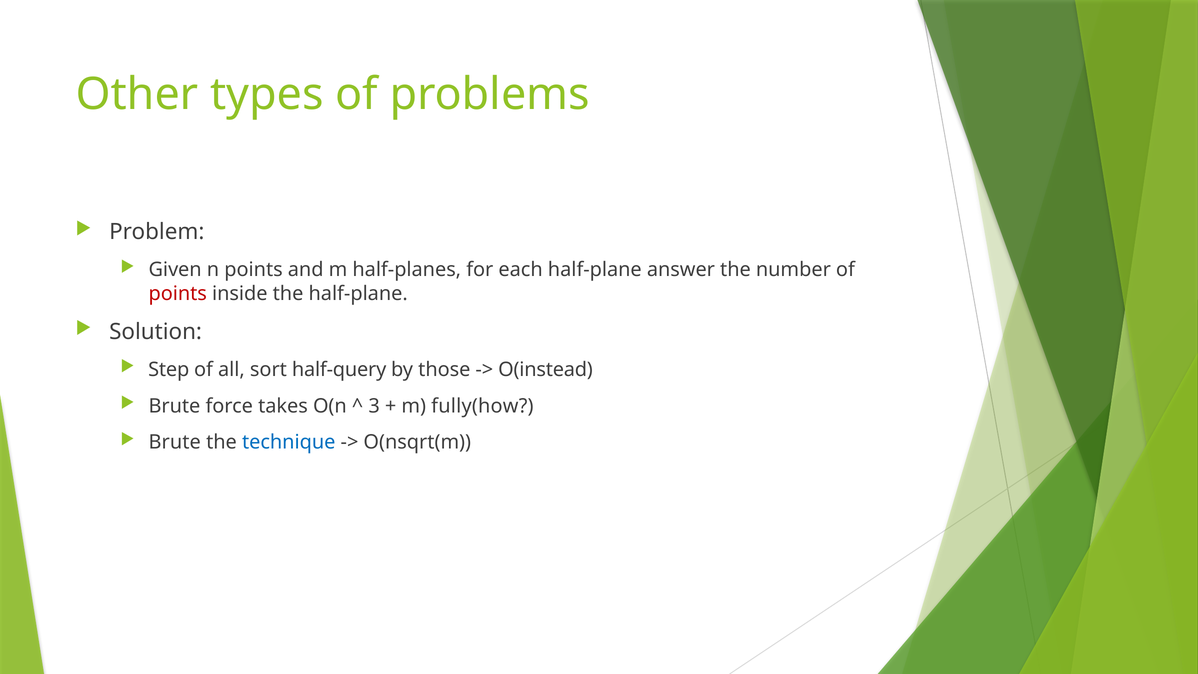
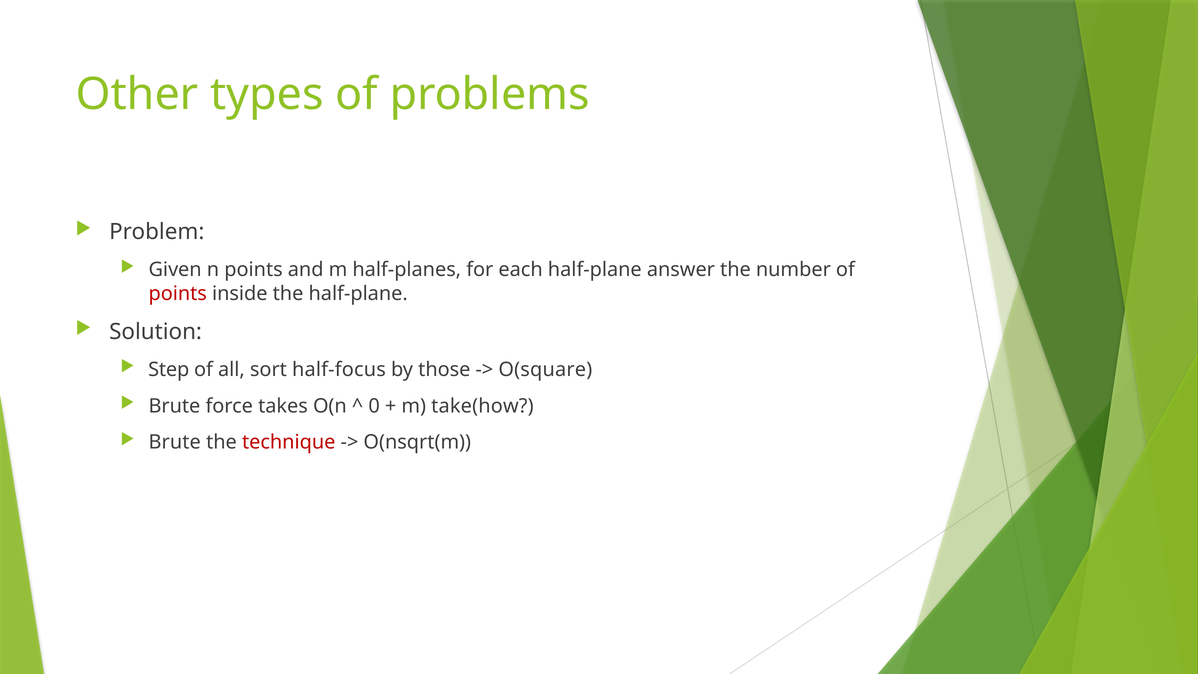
half-query: half-query -> half-focus
O(instead: O(instead -> O(square
3: 3 -> 0
fully(how: fully(how -> take(how
technique colour: blue -> red
